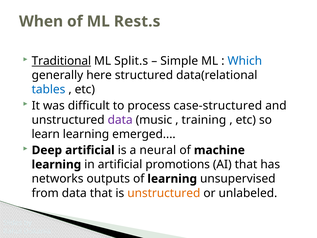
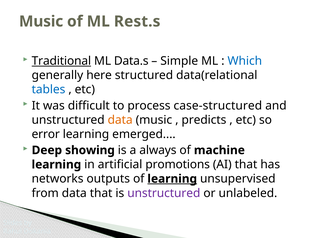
When at (41, 21): When -> Music
Split.s: Split.s -> Data.s
data at (120, 120) colour: purple -> orange
training: training -> predicts
learn: learn -> error
Deep artificial: artificial -> showing
neural: neural -> always
learning at (172, 179) underline: none -> present
unstructured at (164, 193) colour: orange -> purple
